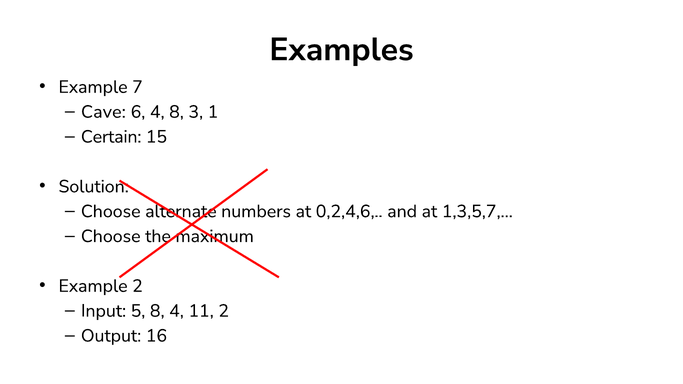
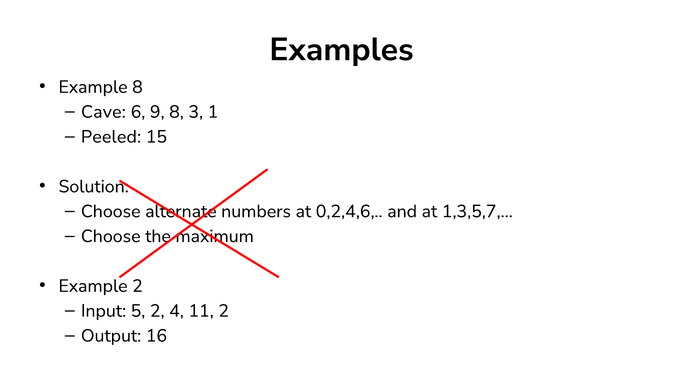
Example 7: 7 -> 8
6 4: 4 -> 9
Certain: Certain -> Peeled
5 8: 8 -> 2
